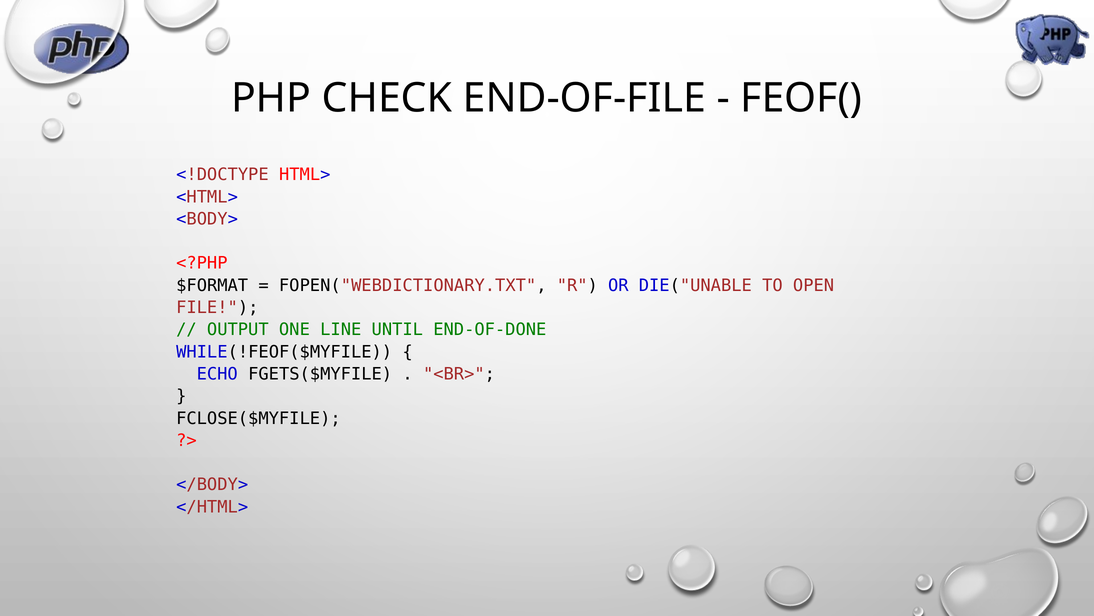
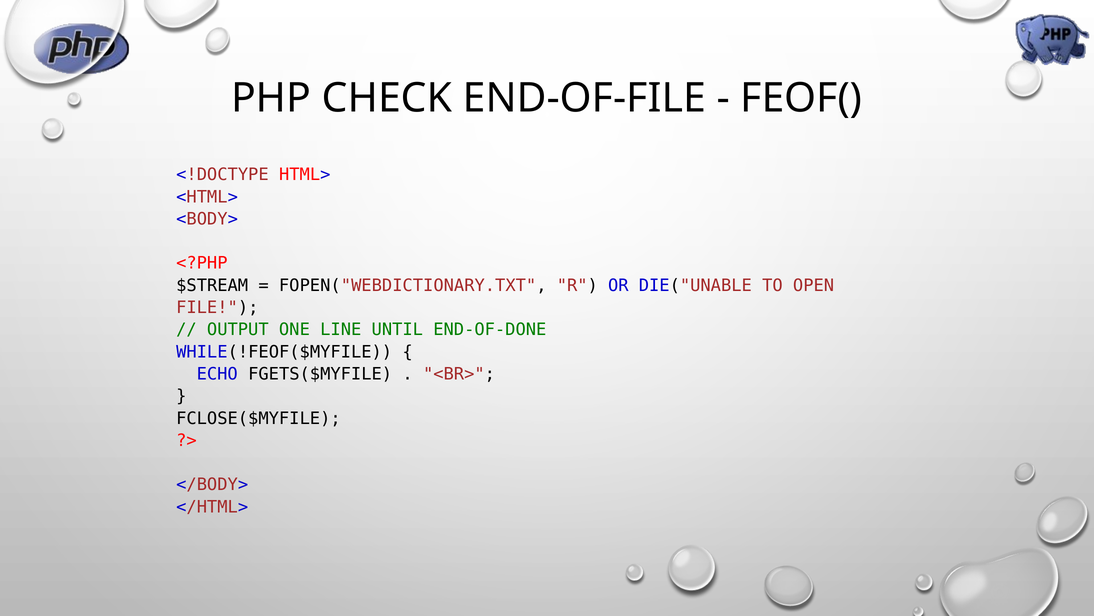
$FORMAT: $FORMAT -> $STREAM
